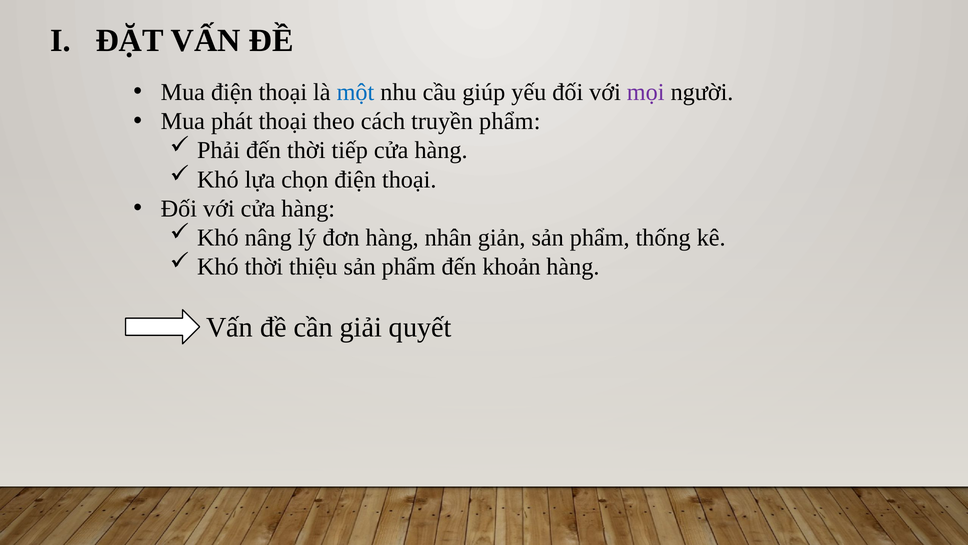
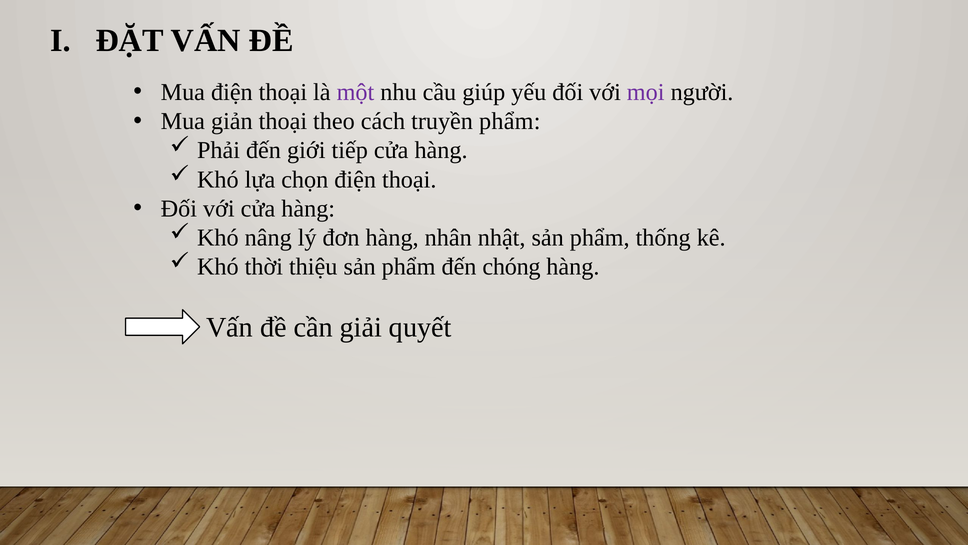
một colour: blue -> purple
phát: phát -> giản
đến thời: thời -> giới
giản: giản -> nhật
khoản: khoản -> chóng
